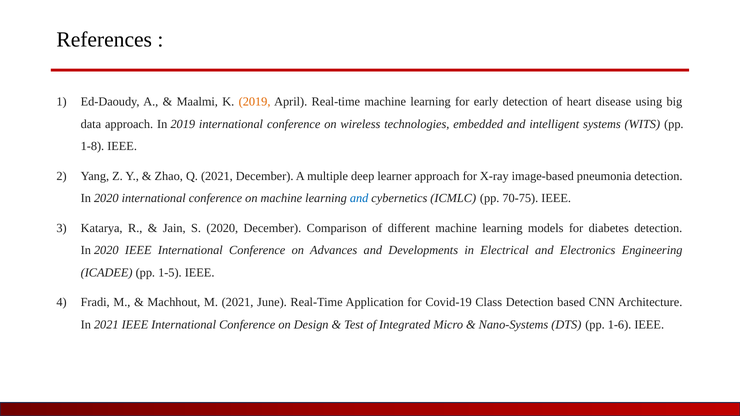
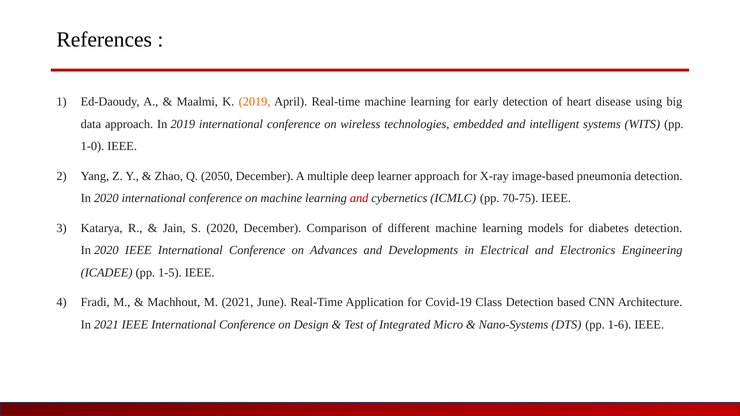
1-8: 1-8 -> 1-0
Q 2021: 2021 -> 2050
and at (359, 198) colour: blue -> red
